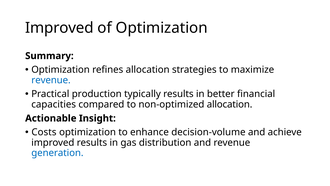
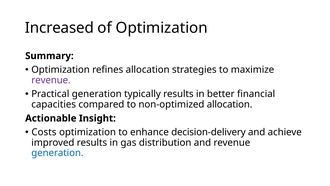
Improved at (59, 28): Improved -> Increased
revenue at (51, 80) colour: blue -> purple
Practical production: production -> generation
decision-volume: decision-volume -> decision-delivery
